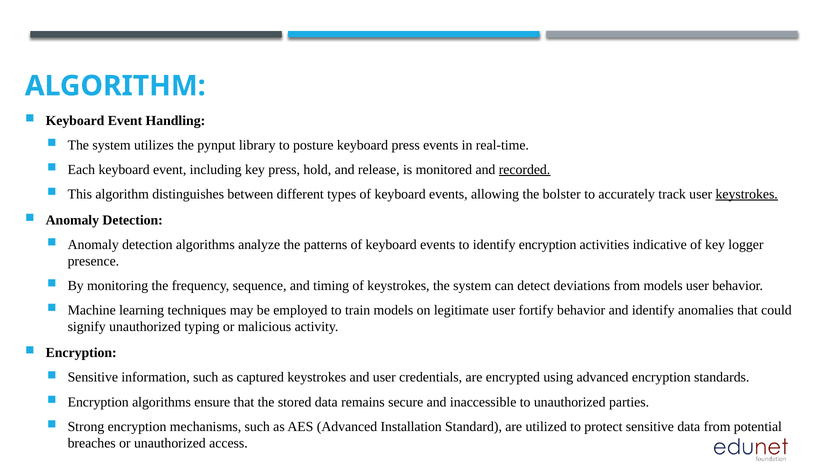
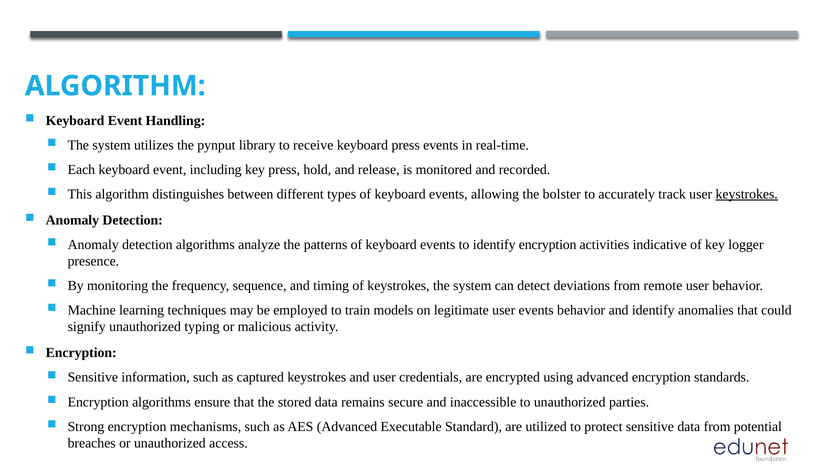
posture: posture -> receive
recorded underline: present -> none
from models: models -> remote
user fortify: fortify -> events
Installation: Installation -> Executable
